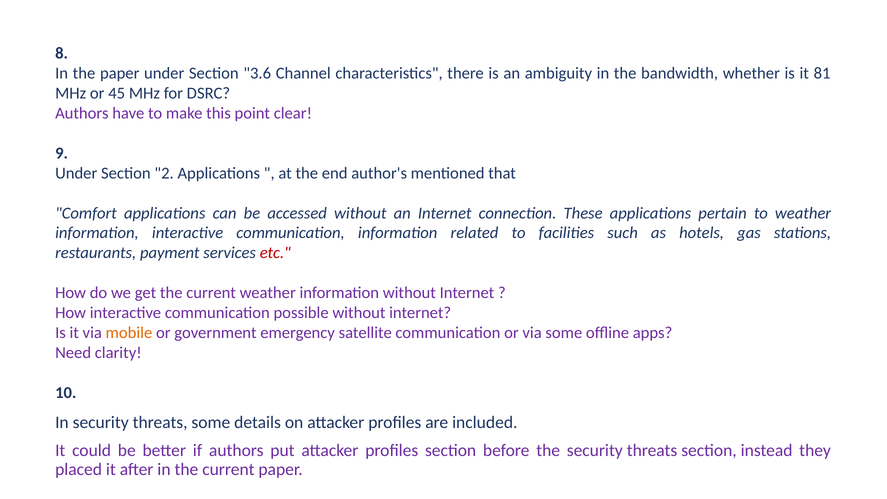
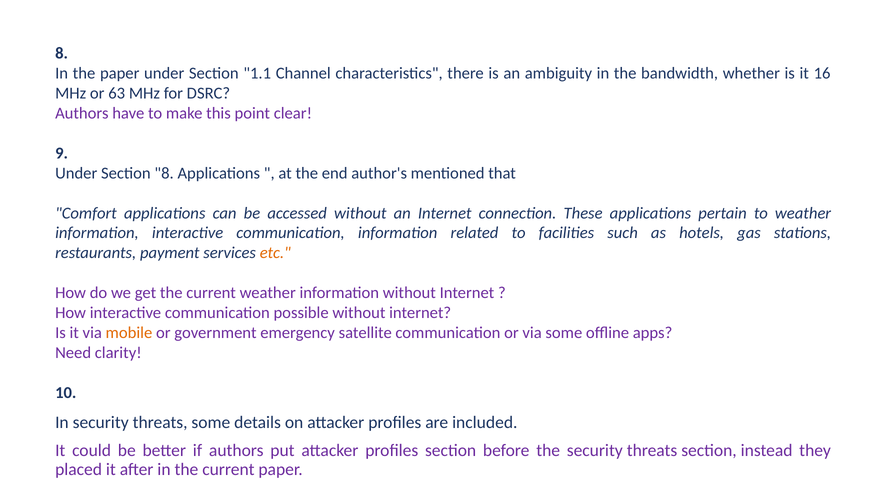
3.6: 3.6 -> 1.1
81: 81 -> 16
45: 45 -> 63
Section 2: 2 -> 8
etc colour: red -> orange
